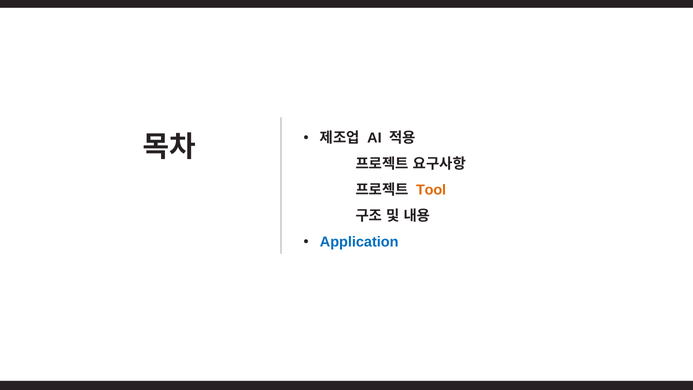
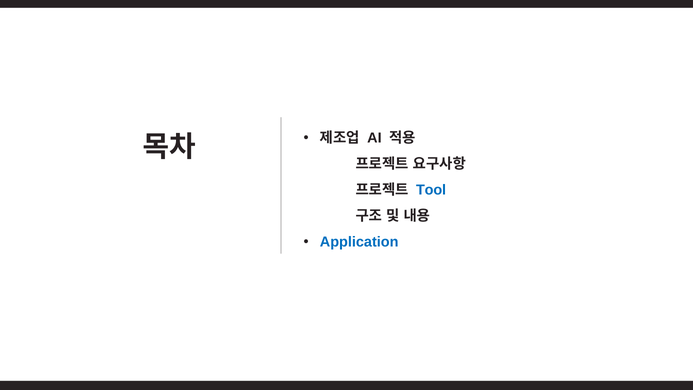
Tool colour: orange -> blue
